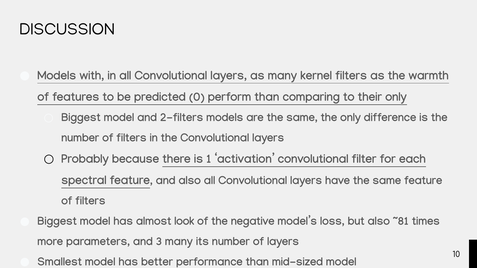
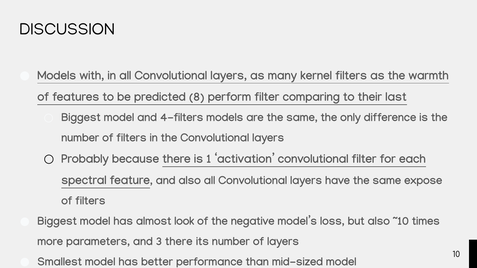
0: 0 -> 8
perform than: than -> filter
their only: only -> last
2-filters: 2-filters -> 4-filters
same feature: feature -> expose
~81: ~81 -> ~10
3 many: many -> there
